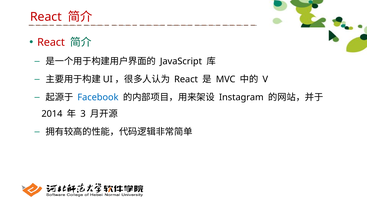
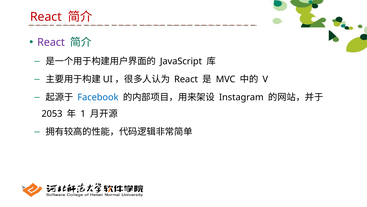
React at (51, 42) colour: red -> purple
2014: 2014 -> 2053
3: 3 -> 1
